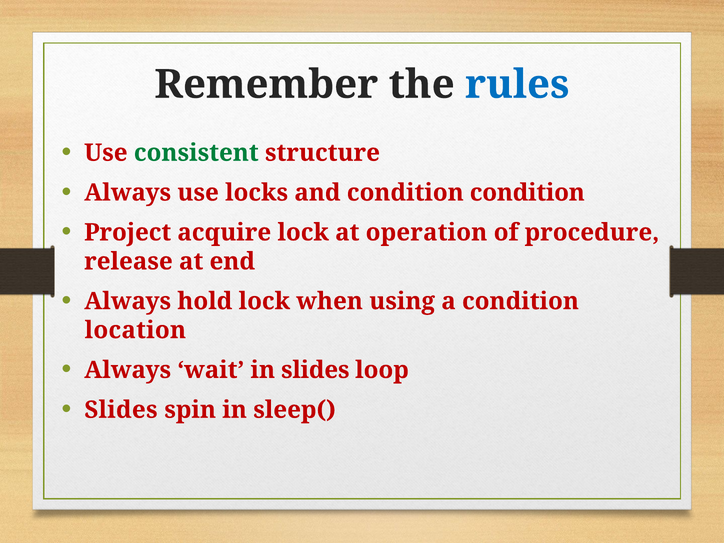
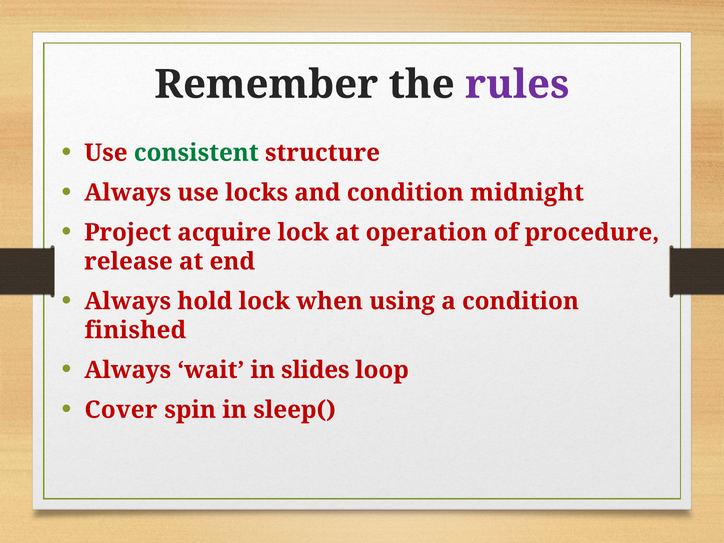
rules colour: blue -> purple
condition condition: condition -> midnight
location: location -> finished
Slides at (121, 410): Slides -> Cover
